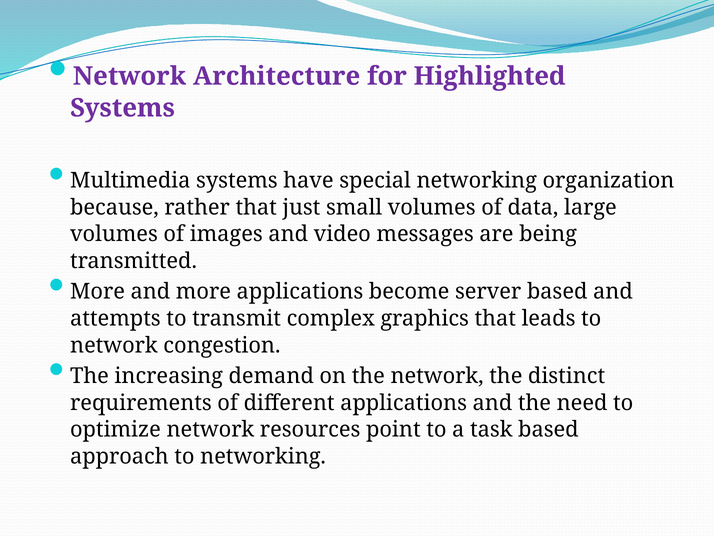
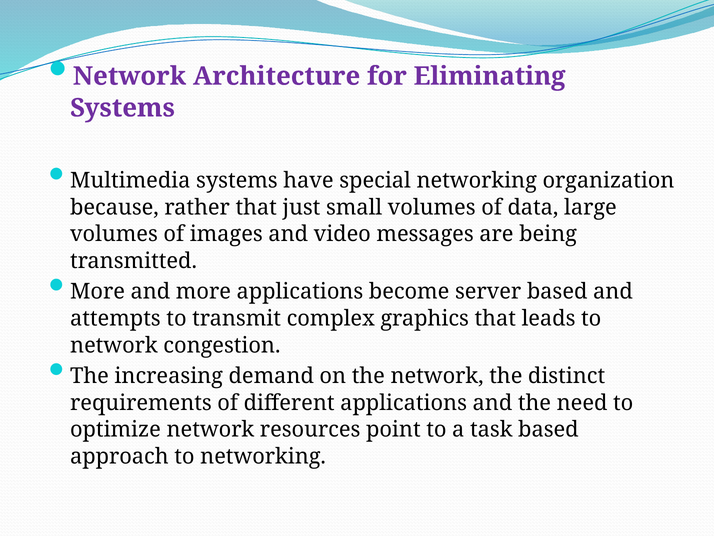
Highlighted: Highlighted -> Eliminating
